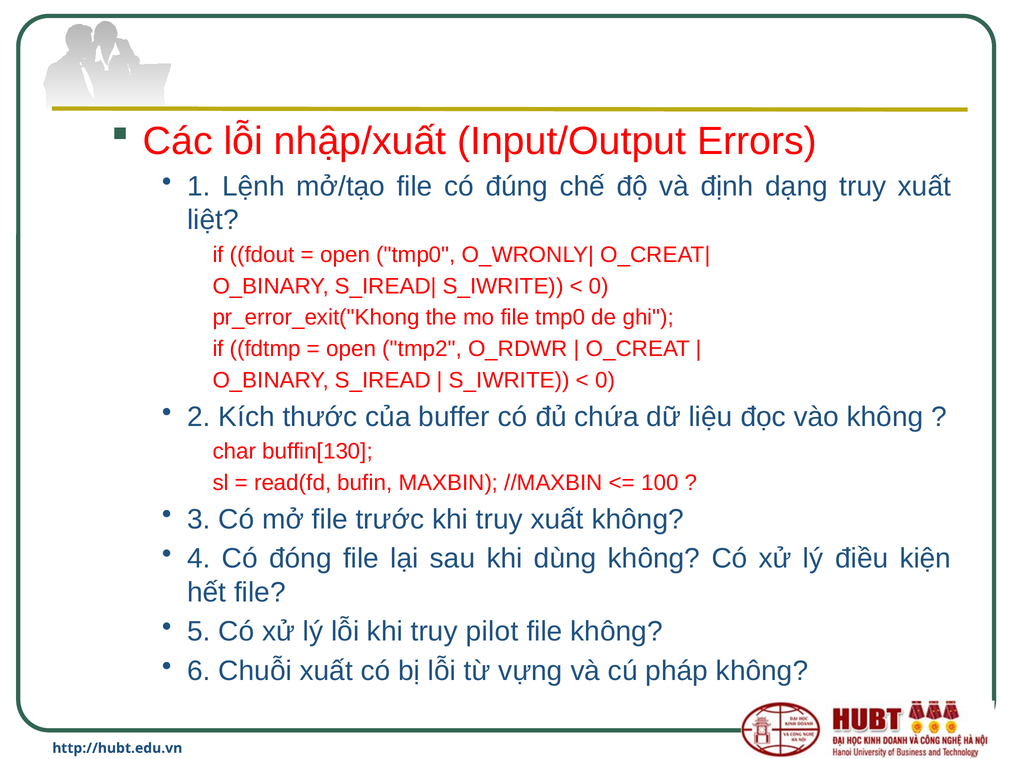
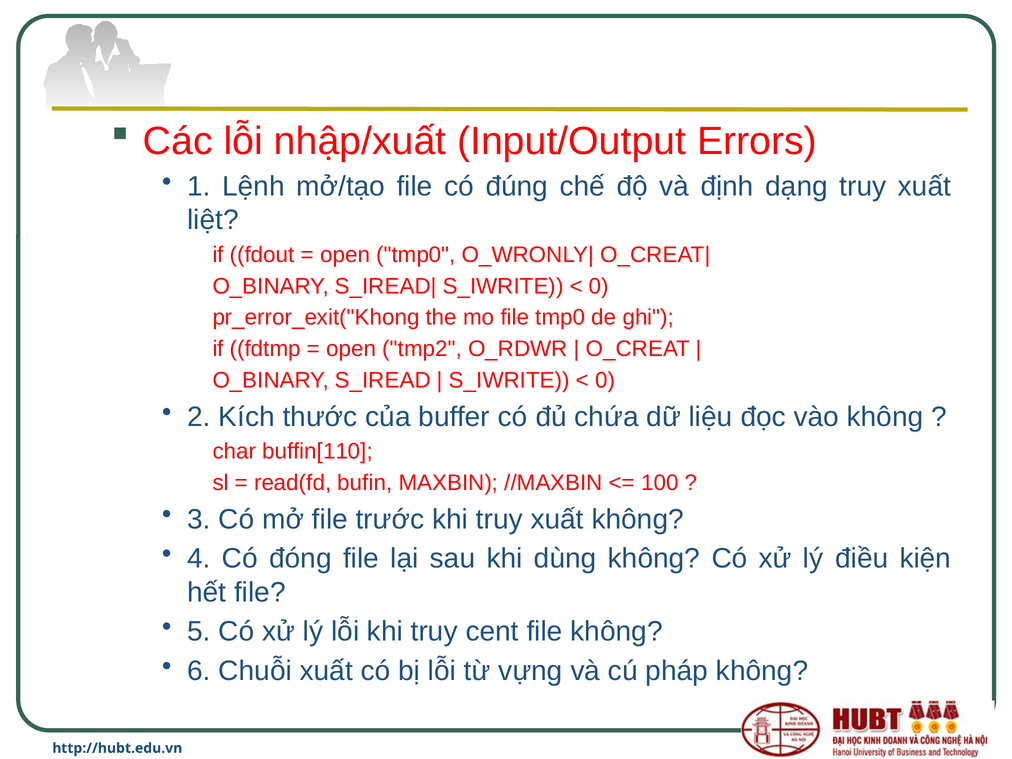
buffin[130: buffin[130 -> buffin[110
pilot: pilot -> cent
